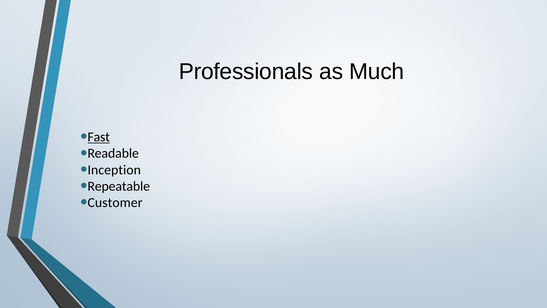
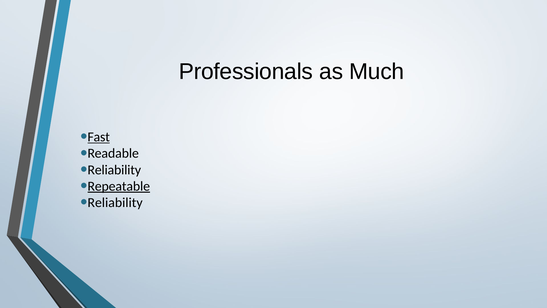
Inception at (114, 170): Inception -> Reliability
Repeatable underline: none -> present
Customer at (115, 203): Customer -> Reliability
